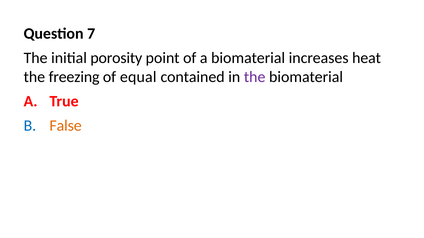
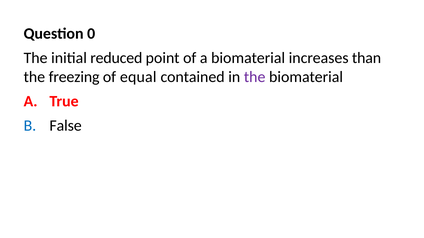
7: 7 -> 0
porosity: porosity -> reduced
heat: heat -> than
False colour: orange -> black
